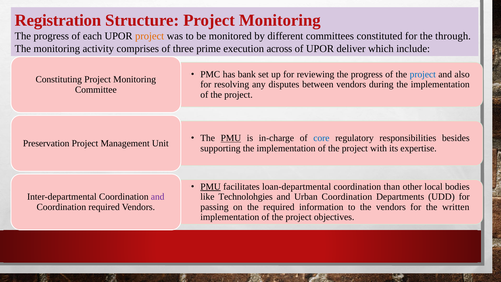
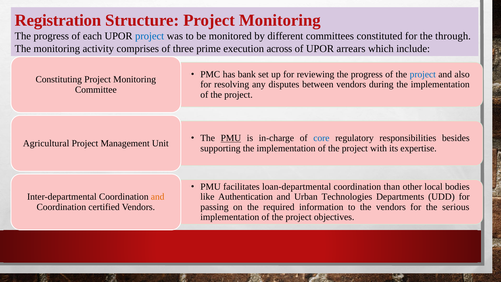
project at (150, 36) colour: orange -> blue
deliver: deliver -> arrears
Preservation: Preservation -> Agricultural
PMU at (211, 187) underline: present -> none
and at (158, 197) colour: purple -> orange
Technolohgies: Technolohgies -> Authentication
Urban Coordination: Coordination -> Technologies
Coordination required: required -> certified
written: written -> serious
